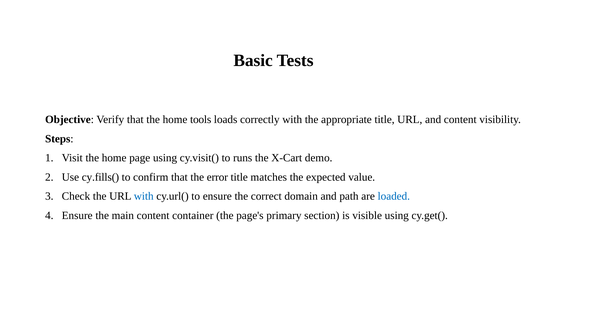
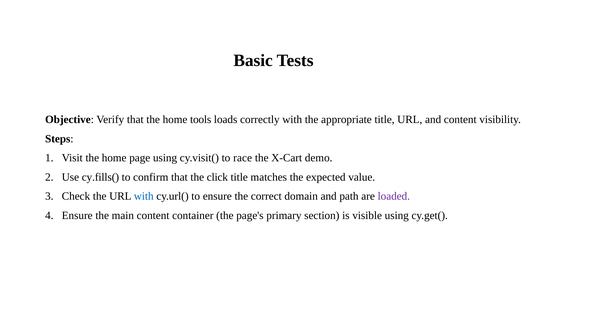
runs: runs -> race
error: error -> click
loaded colour: blue -> purple
